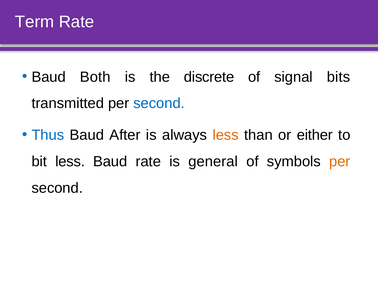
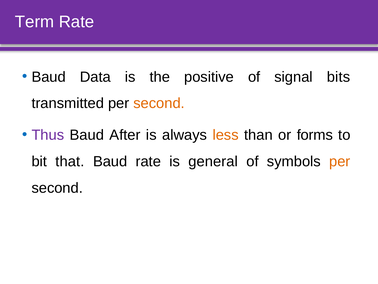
Both: Both -> Data
discrete: discrete -> positive
second at (159, 103) colour: blue -> orange
Thus colour: blue -> purple
either: either -> forms
bit less: less -> that
